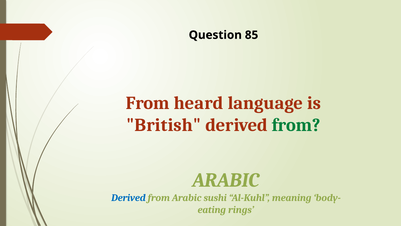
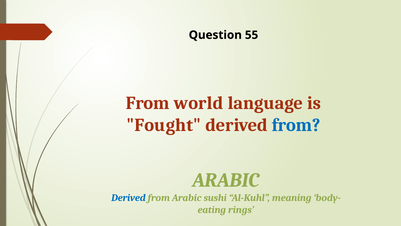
85: 85 -> 55
heard: heard -> world
British: British -> Fought
from at (296, 125) colour: green -> blue
